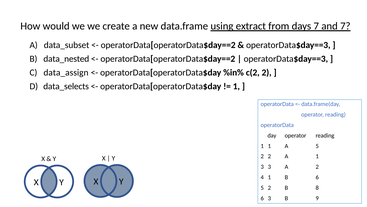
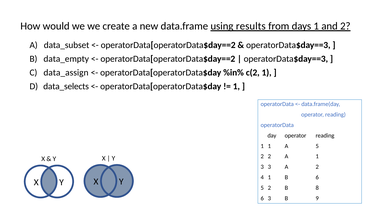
extract: extract -> results
days 7: 7 -> 1
and 7: 7 -> 2
data_nested: data_nested -> data_empty
c(2 2: 2 -> 1
